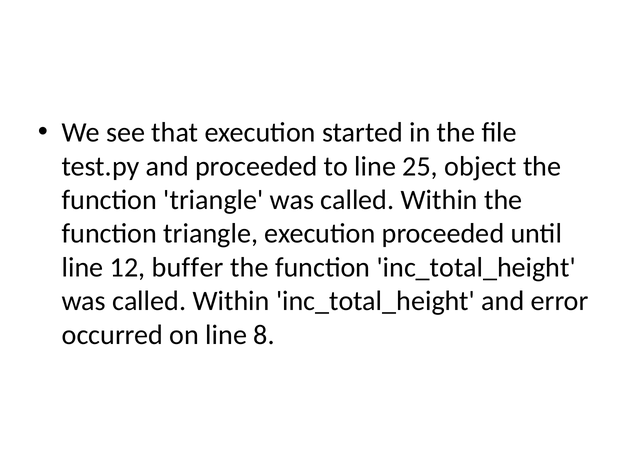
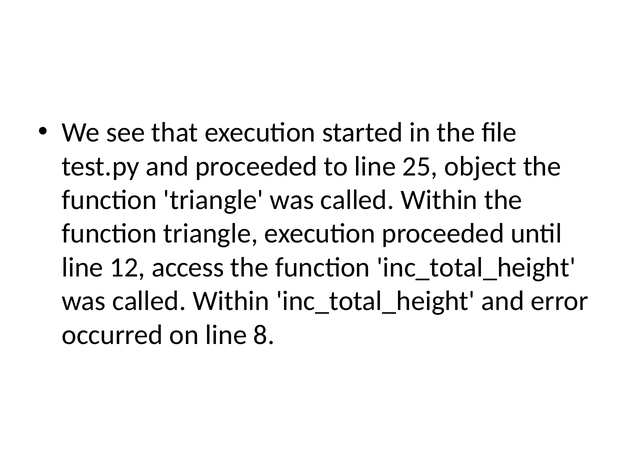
buffer: buffer -> access
